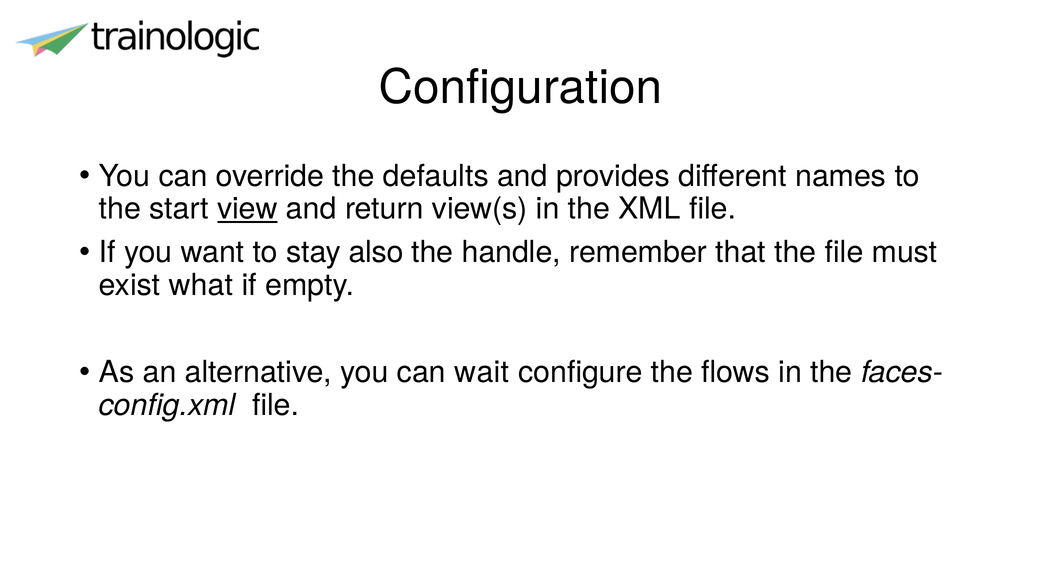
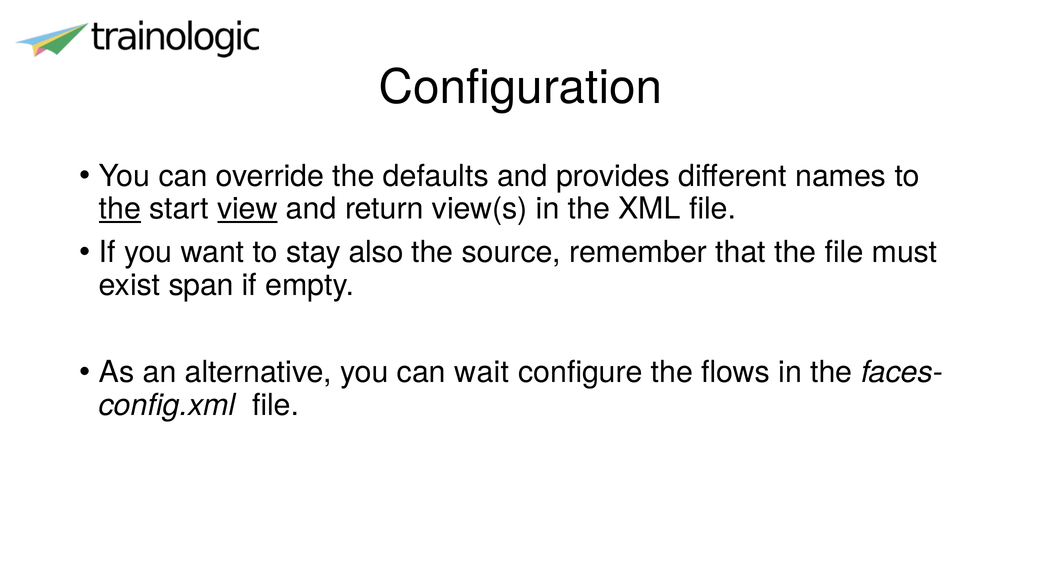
the at (120, 209) underline: none -> present
handle: handle -> source
what: what -> span
